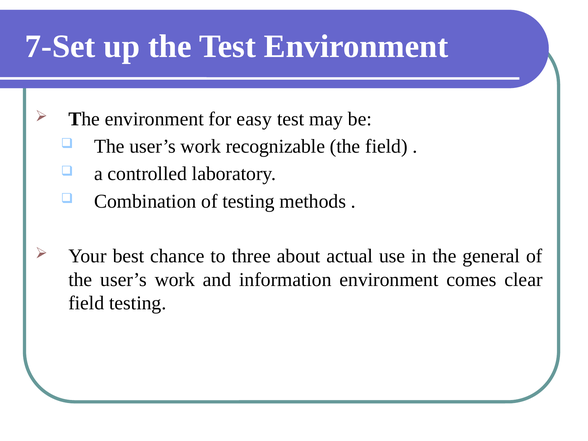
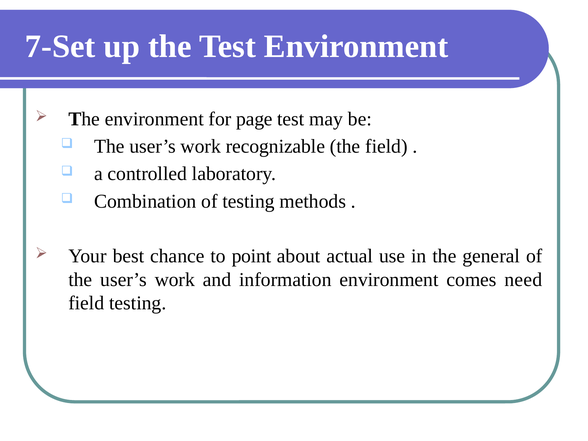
easy: easy -> page
three: three -> point
clear: clear -> need
